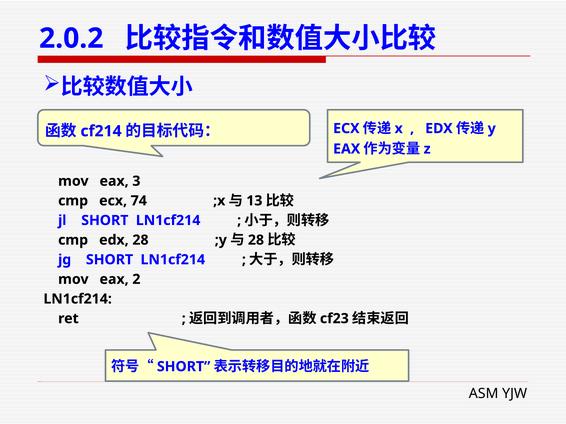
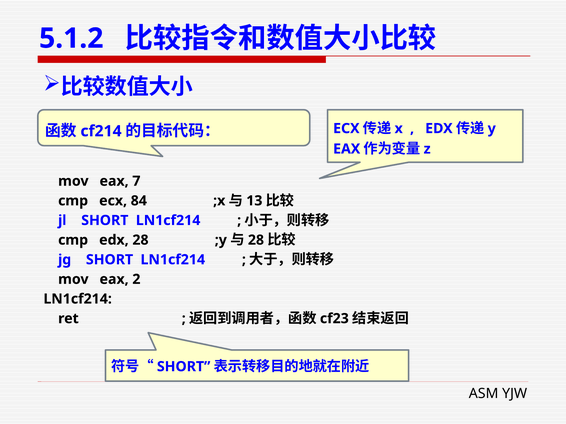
2.0.2: 2.0.2 -> 5.1.2
3: 3 -> 7
74: 74 -> 84
